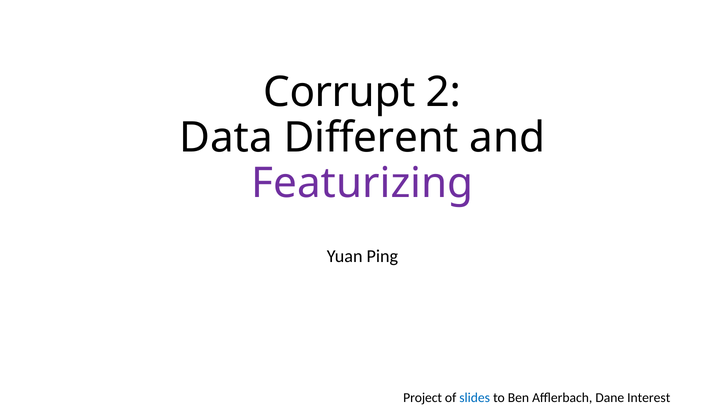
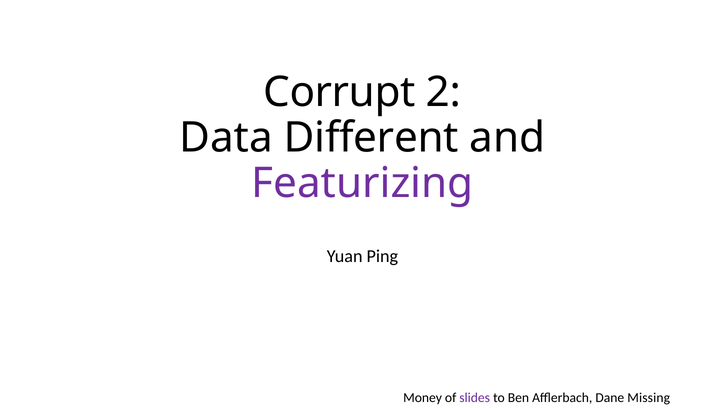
Project: Project -> Money
slides colour: blue -> purple
Interest: Interest -> Missing
